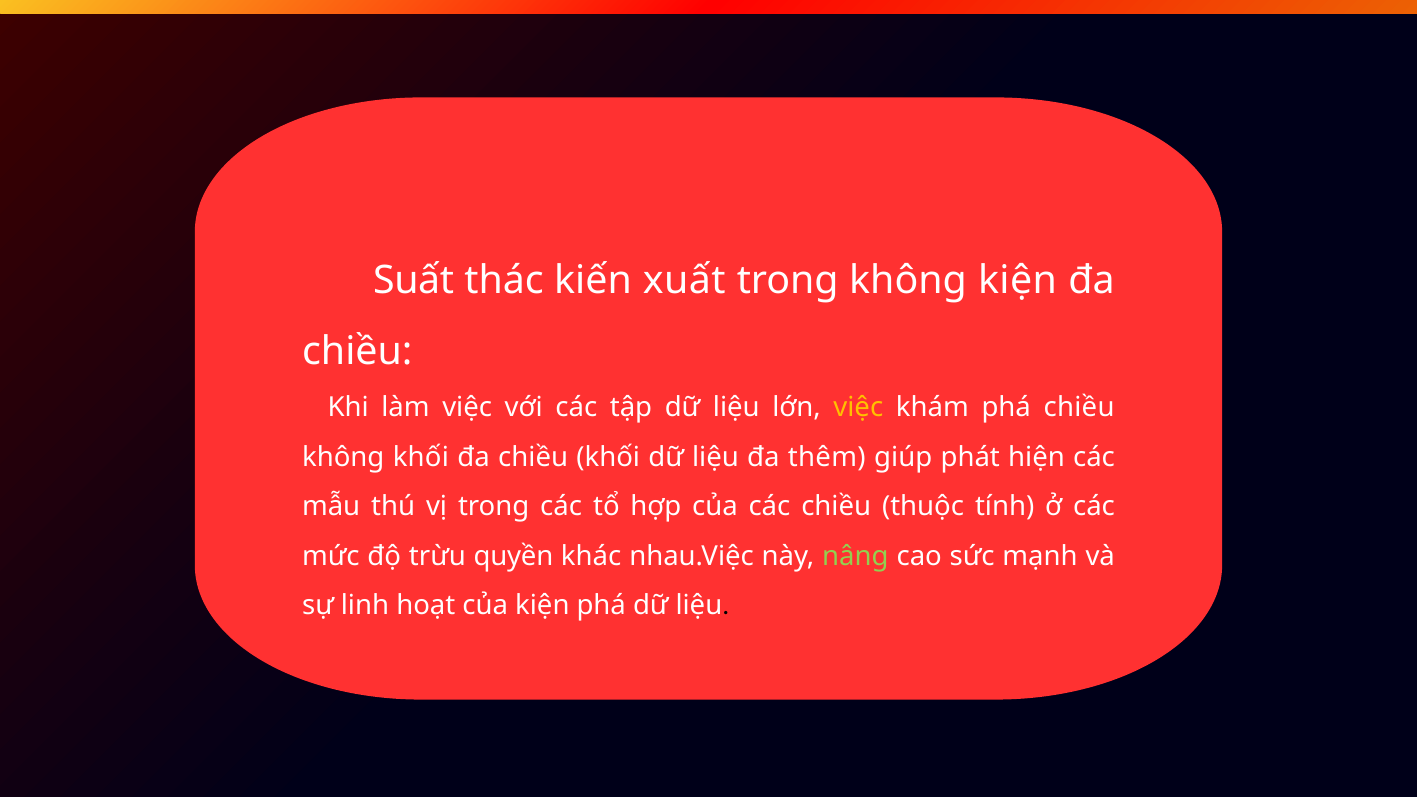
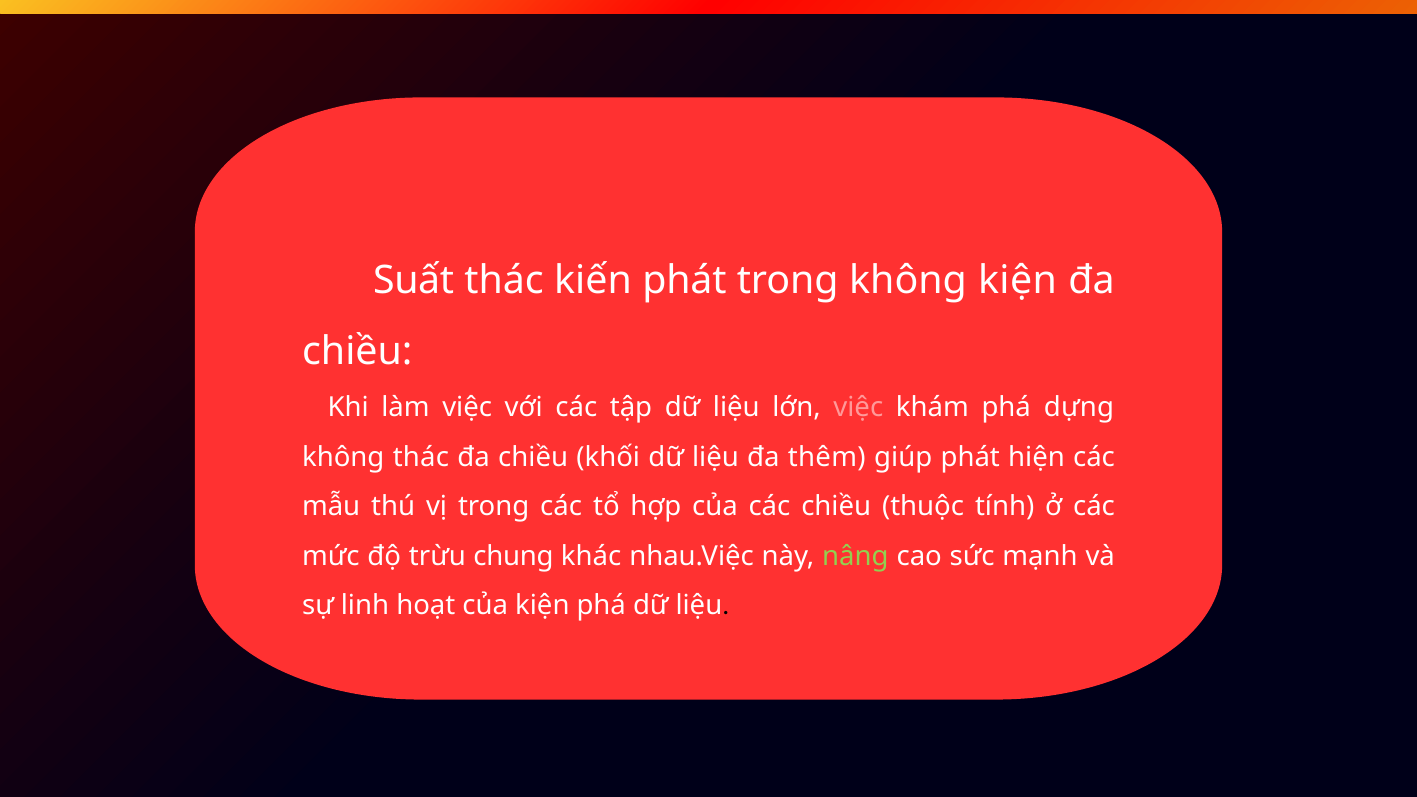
kiến xuất: xuất -> phát
việc at (858, 407) colour: yellow -> pink
phá chiều: chiều -> dựng
không khối: khối -> thác
quyền: quyền -> chung
